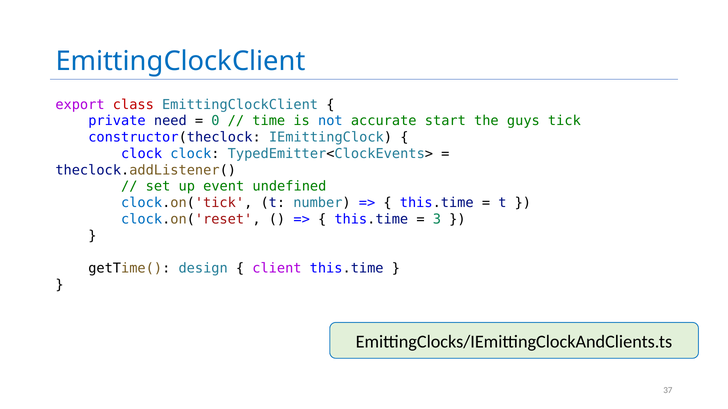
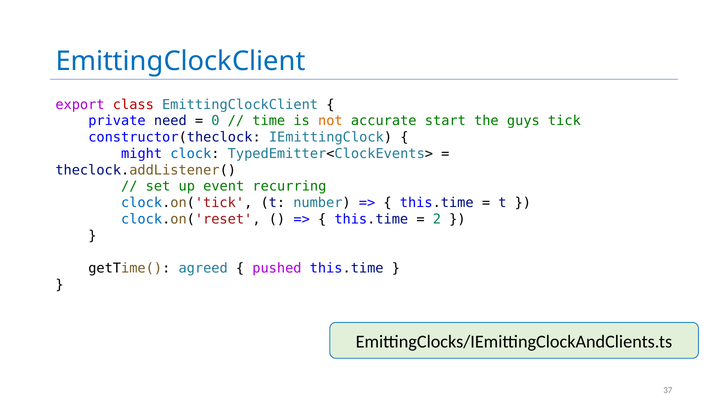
not colour: blue -> orange
clock at (142, 154): clock -> might
undefined: undefined -> recurring
3: 3 -> 2
design: design -> agreed
client: client -> pushed
